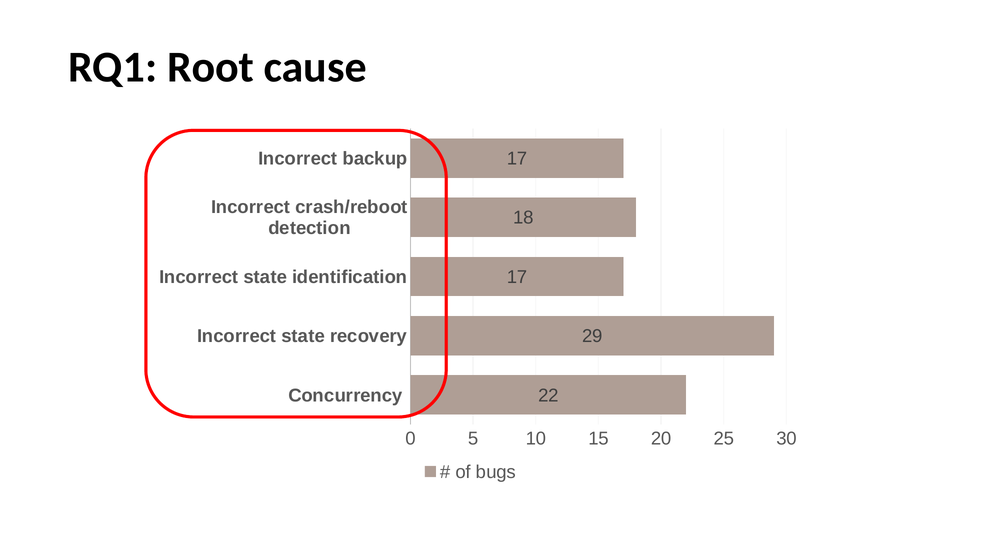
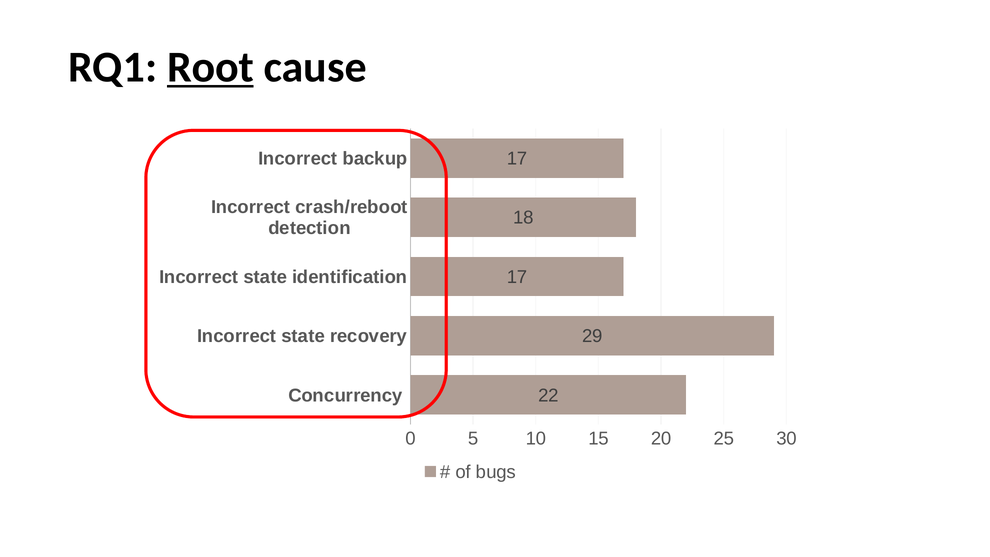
Root underline: none -> present
